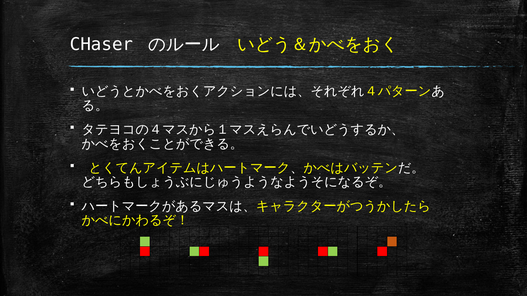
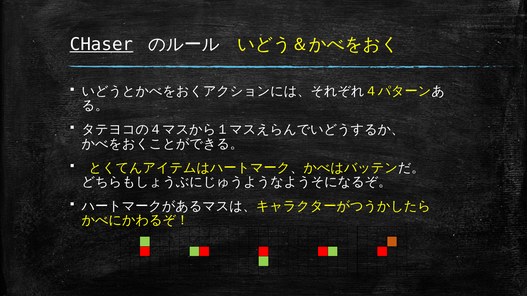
CHaser underline: none -> present
